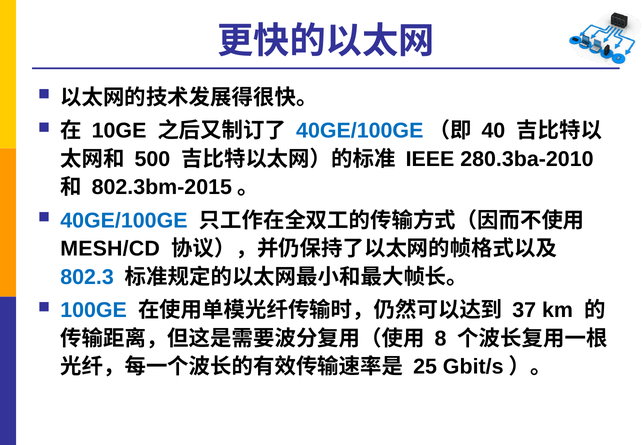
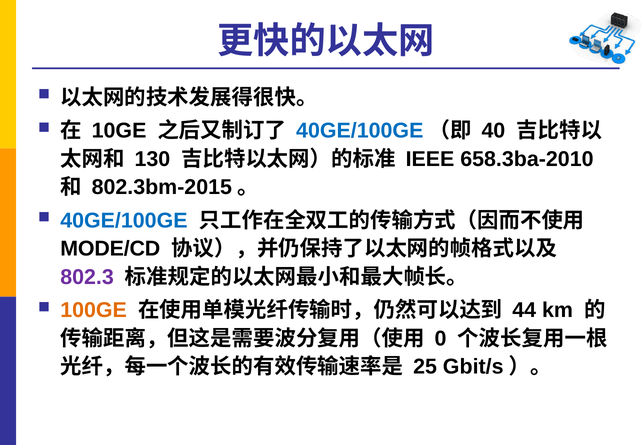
500: 500 -> 130
280.3ba-2010: 280.3ba-2010 -> 658.3ba-2010
MESH/CD: MESH/CD -> MODE/CD
802.3 colour: blue -> purple
100GE colour: blue -> orange
37: 37 -> 44
8: 8 -> 0
